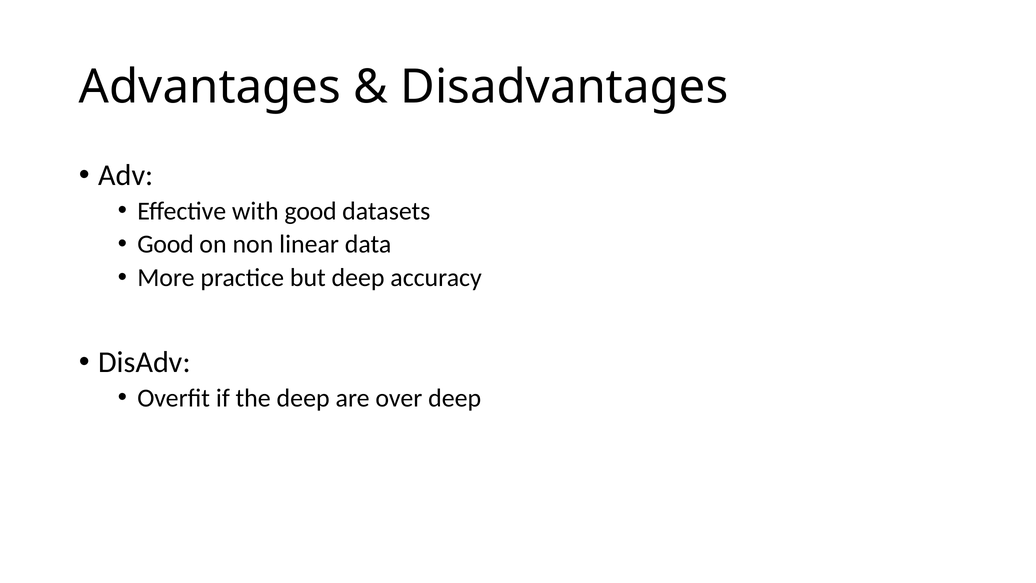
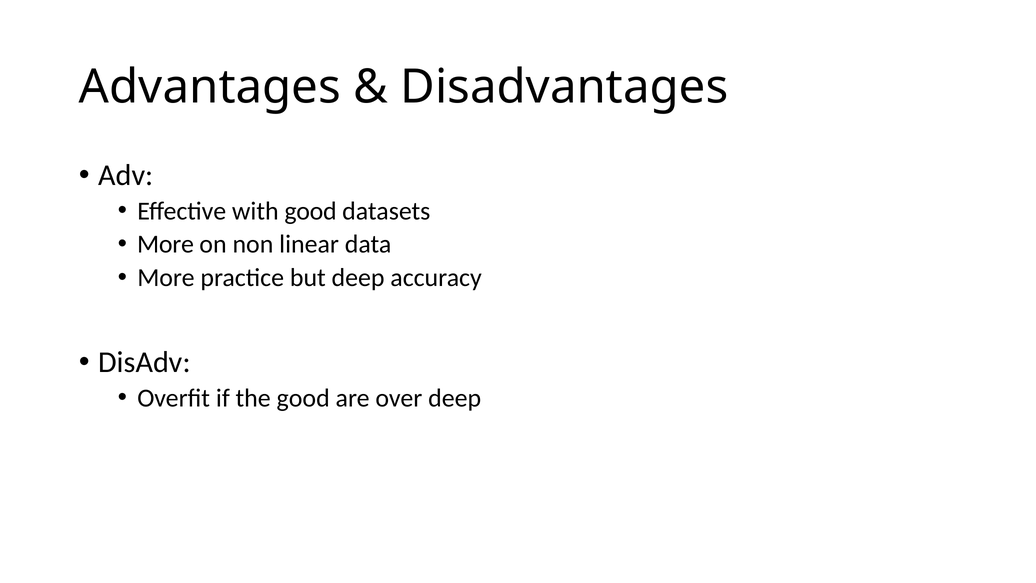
Good at (166, 244): Good -> More
the deep: deep -> good
